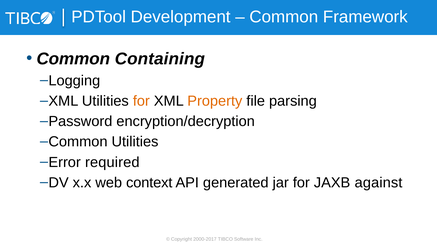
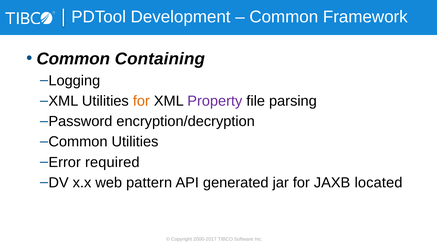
Property colour: orange -> purple
context: context -> pattern
against: against -> located
